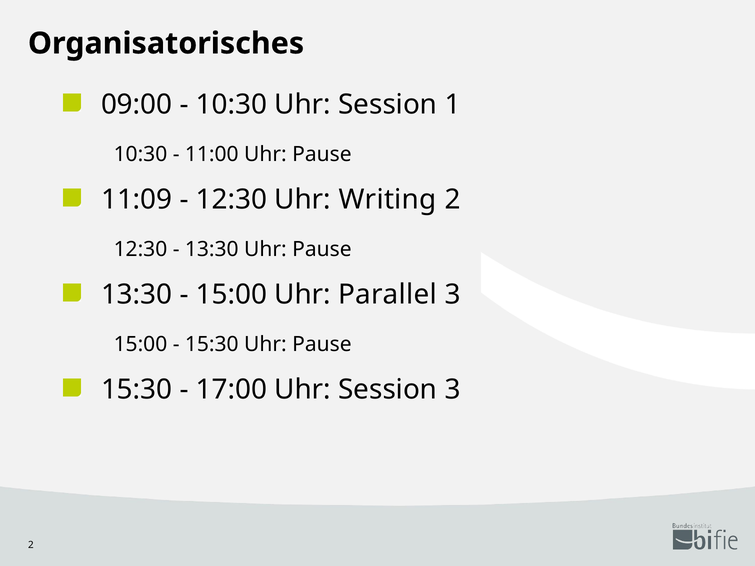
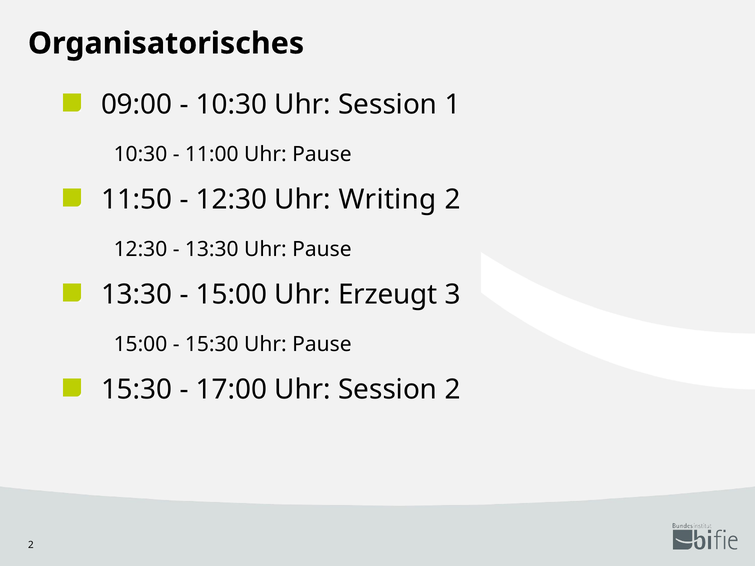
11:09: 11:09 -> 11:50
Parallel: Parallel -> Erzeugt
Session 3: 3 -> 2
